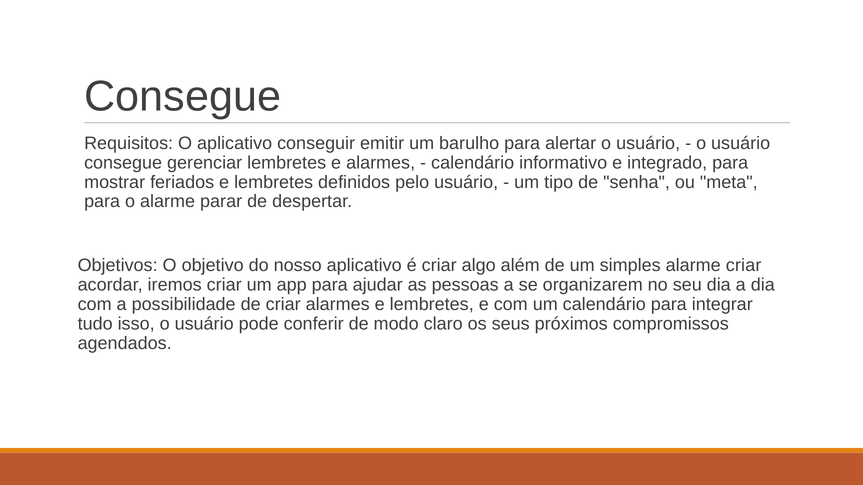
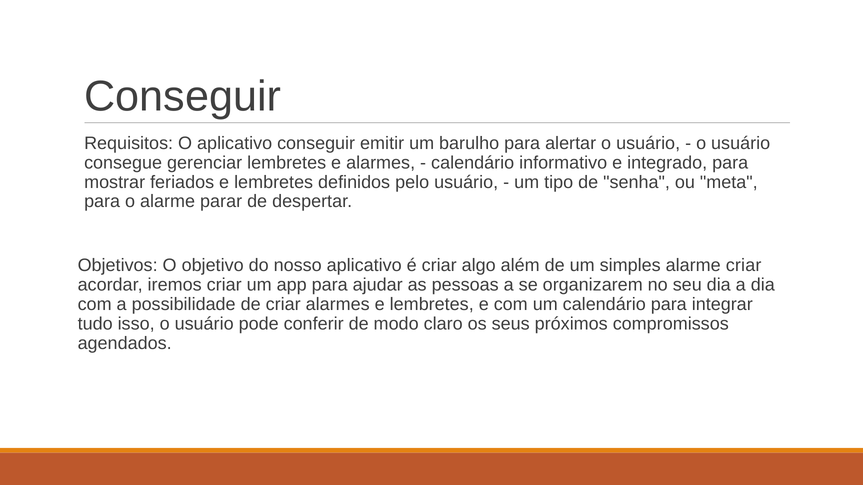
Consegue at (183, 97): Consegue -> Conseguir
